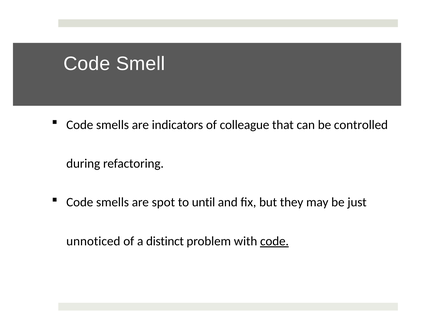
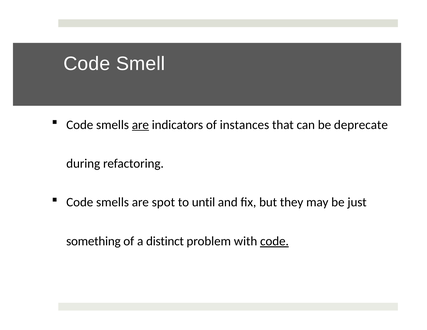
are at (140, 125) underline: none -> present
colleague: colleague -> instances
controlled: controlled -> deprecate
unnoticed: unnoticed -> something
